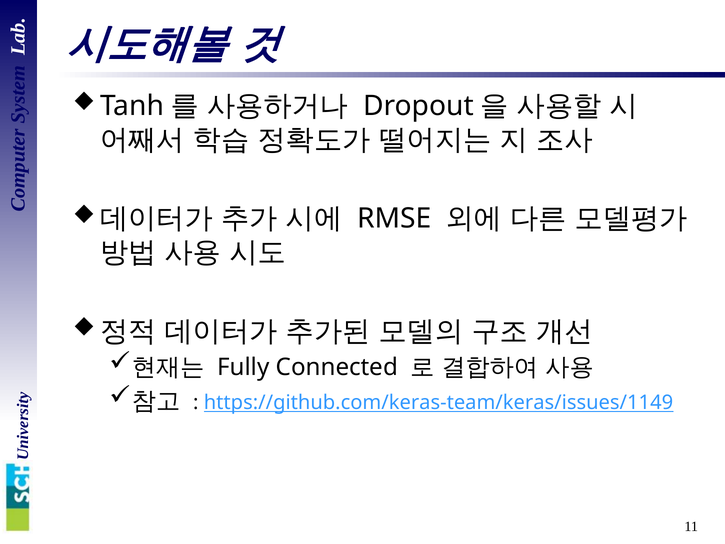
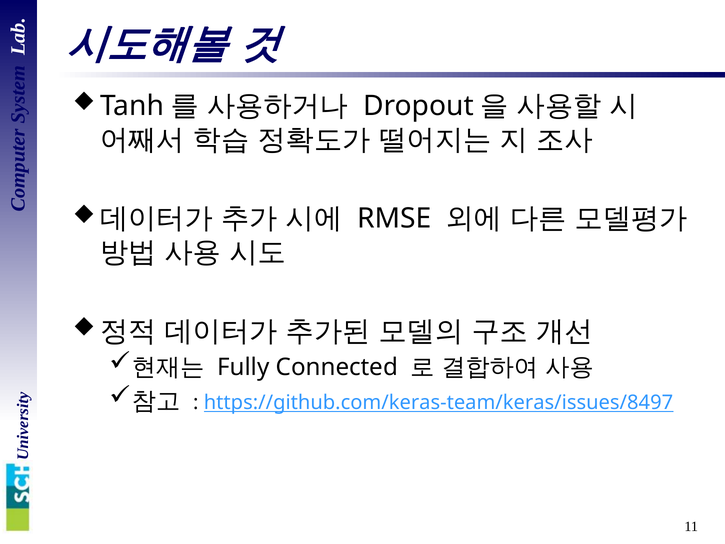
https://github.com/keras-team/keras/issues/1149: https://github.com/keras-team/keras/issues/1149 -> https://github.com/keras-team/keras/issues/8497
